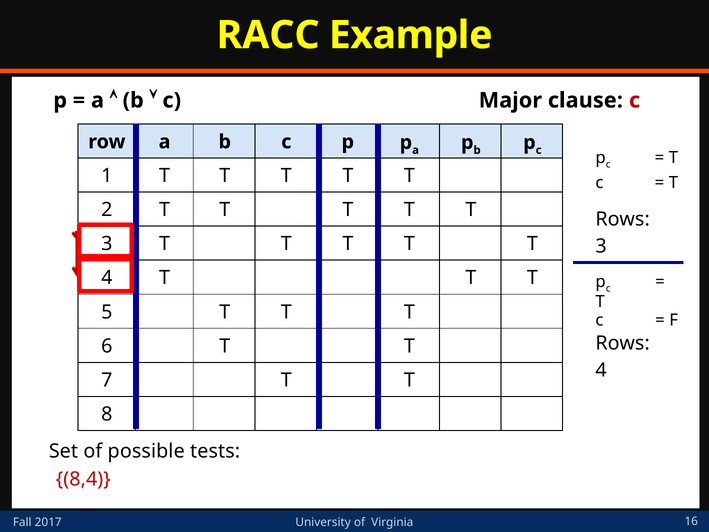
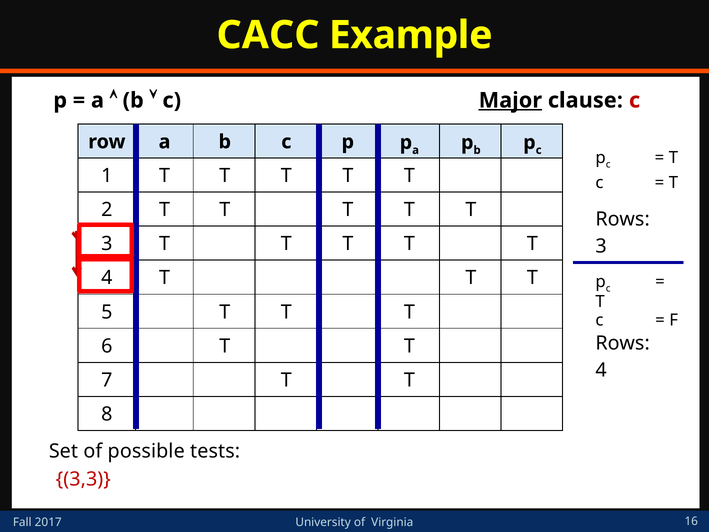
RACC: RACC -> CACC
Major underline: none -> present
8,4: 8,4 -> 3,3
